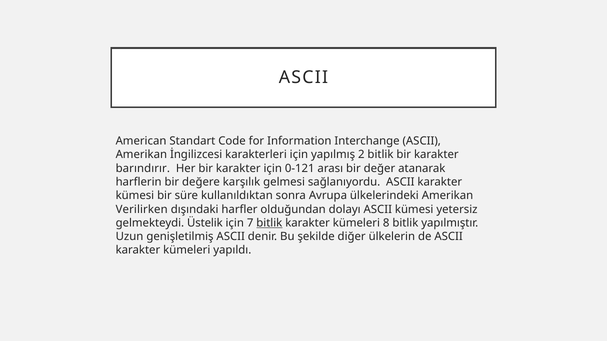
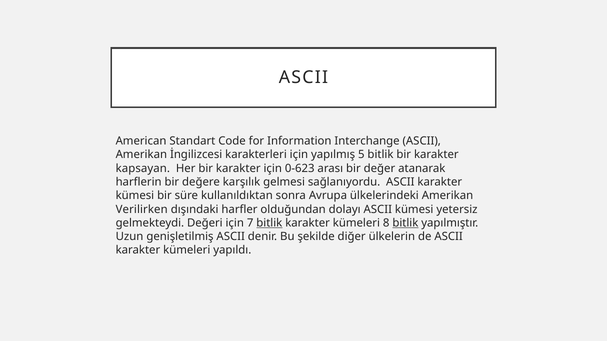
2: 2 -> 5
barındırır: barındırır -> kapsayan
0-121: 0-121 -> 0-623
Üstelik: Üstelik -> Değeri
bitlik at (405, 223) underline: none -> present
